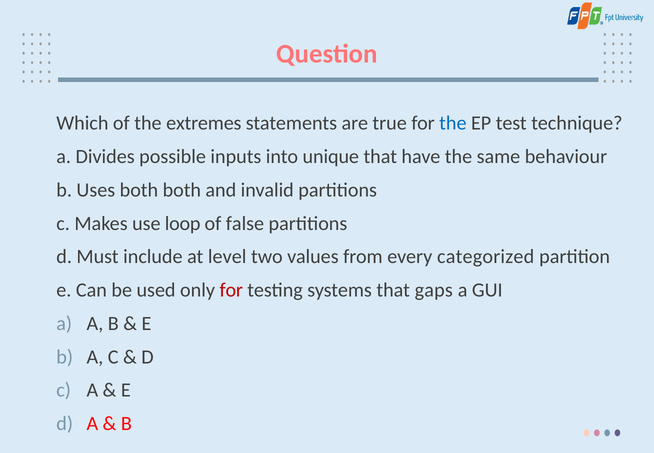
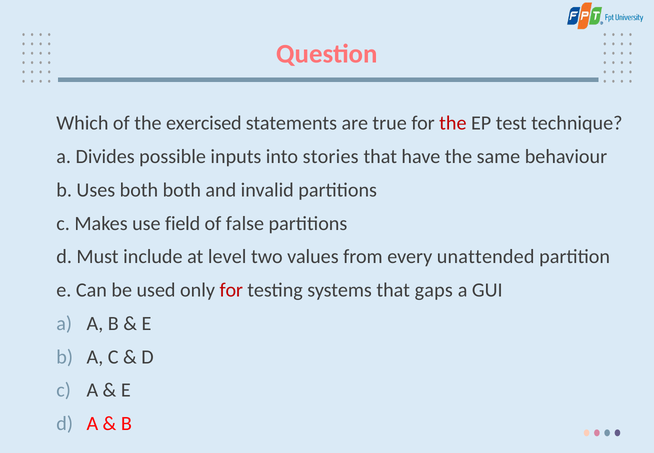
extremes: extremes -> exercised
the at (453, 123) colour: blue -> red
unique: unique -> stories
loop: loop -> field
categorized: categorized -> unattended
